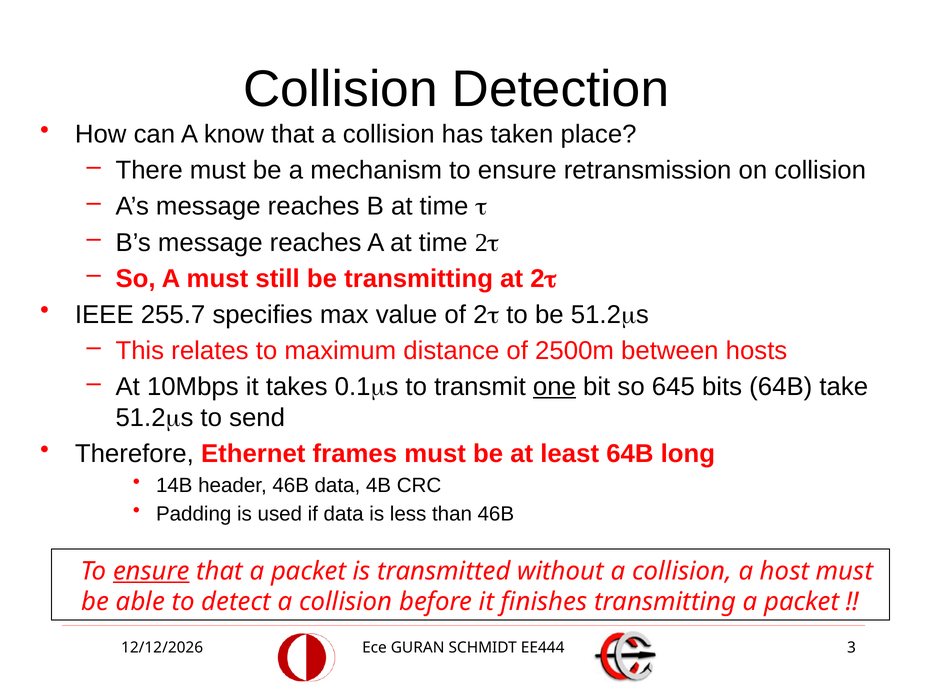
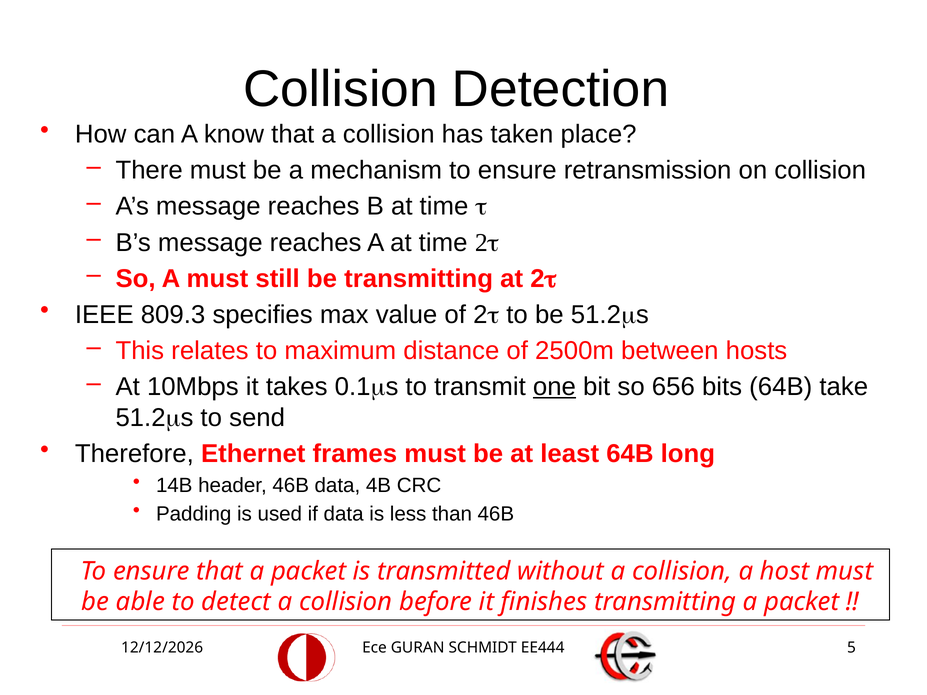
255.7: 255.7 -> 809.3
645: 645 -> 656
ensure at (151, 571) underline: present -> none
3: 3 -> 5
